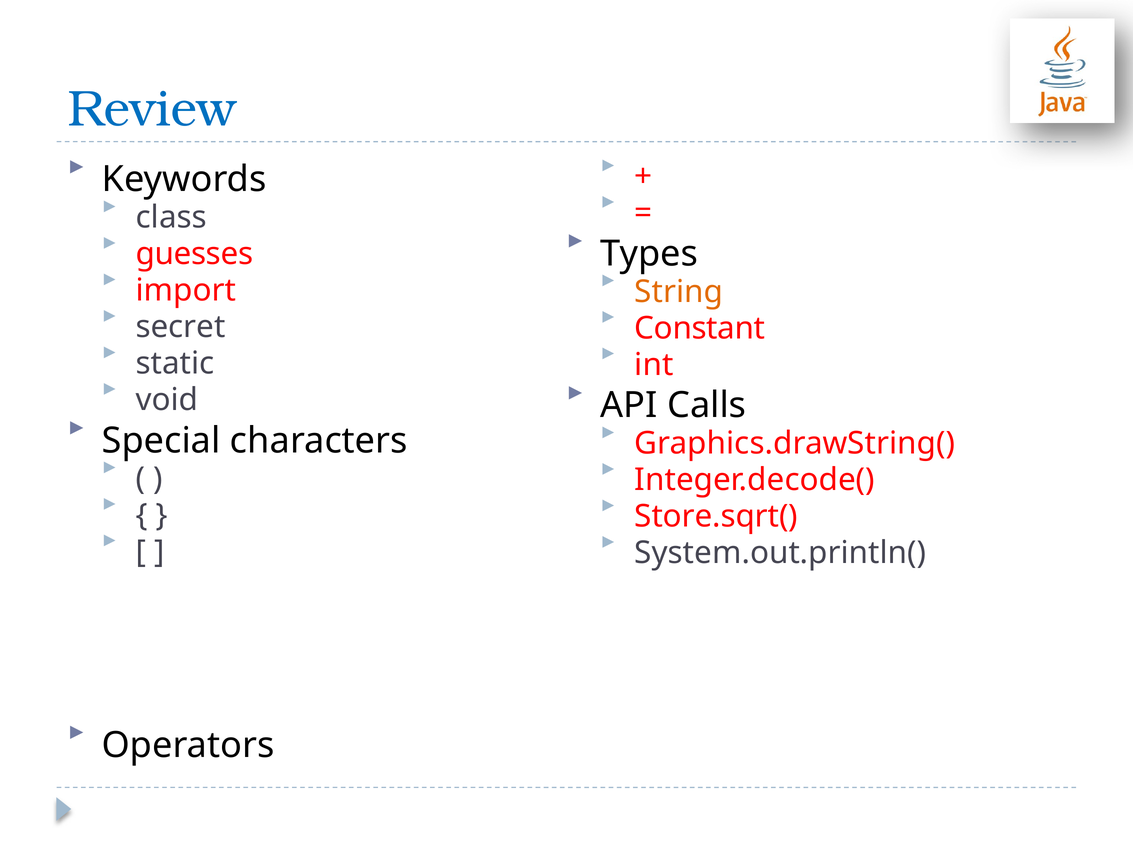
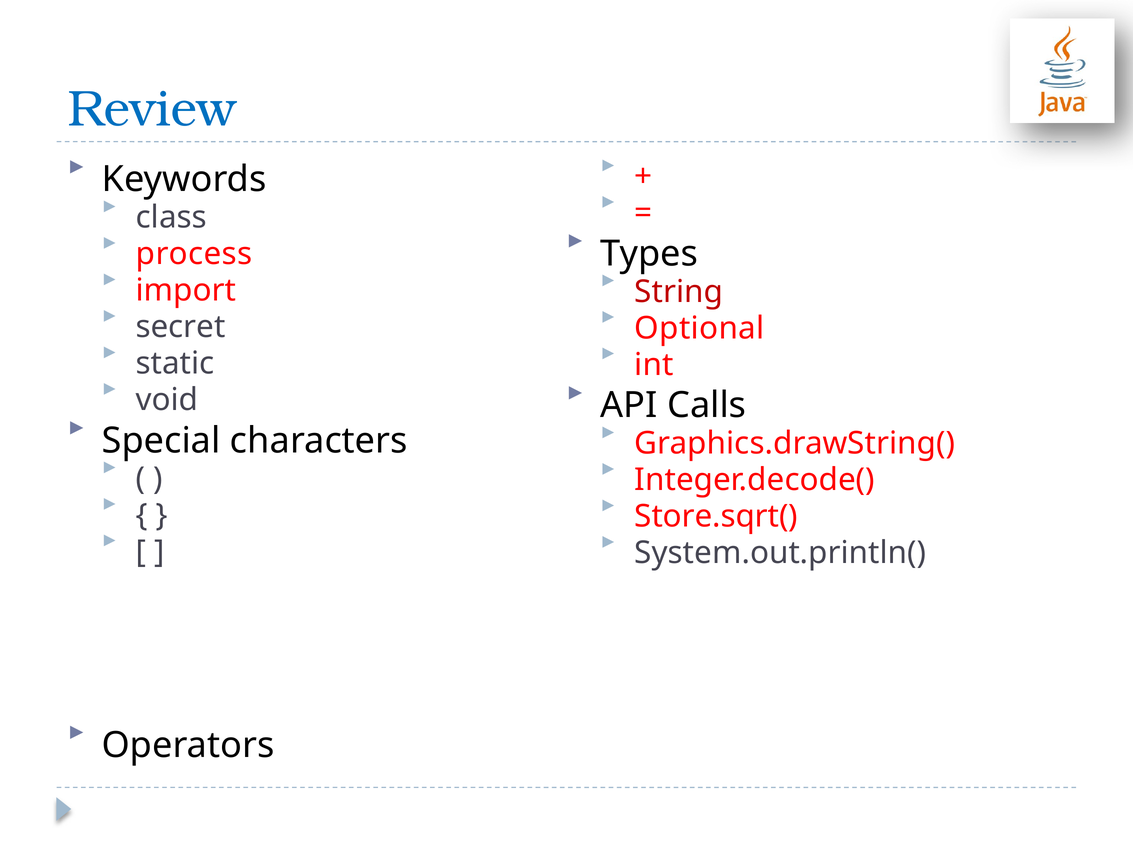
guesses: guesses -> process
String colour: orange -> red
Constant: Constant -> Optional
